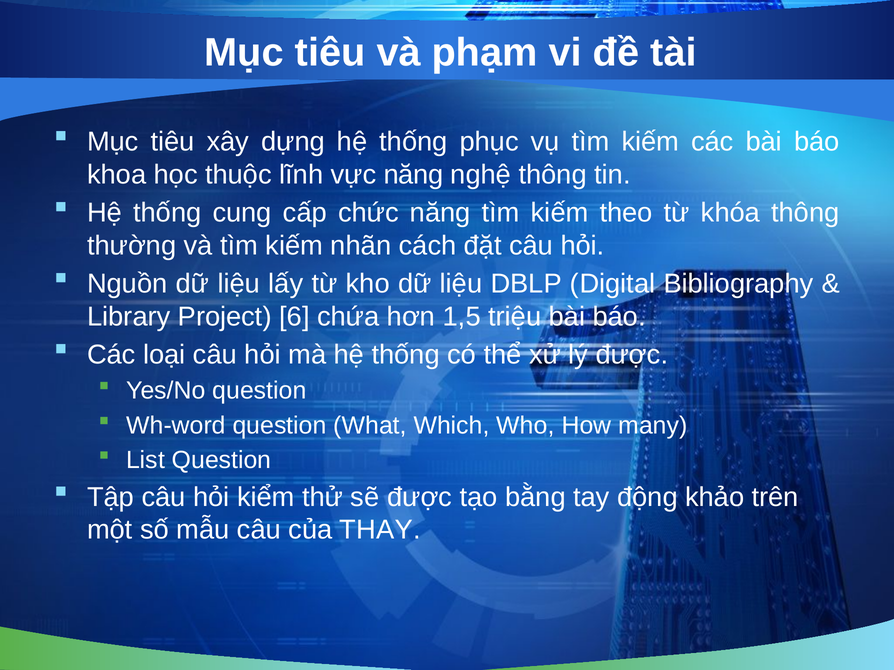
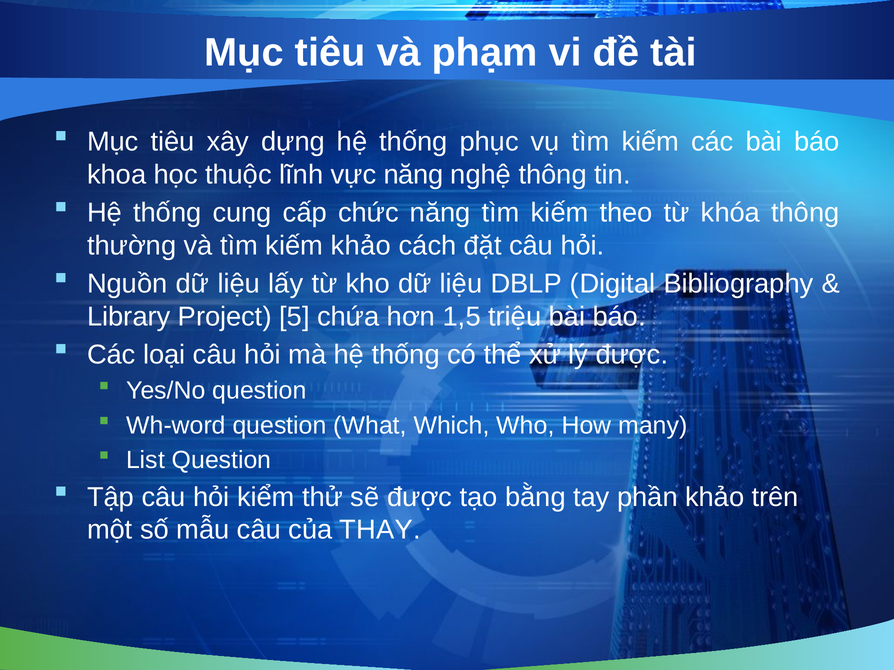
kiếm nhãn: nhãn -> khảo
6: 6 -> 5
động: động -> phần
